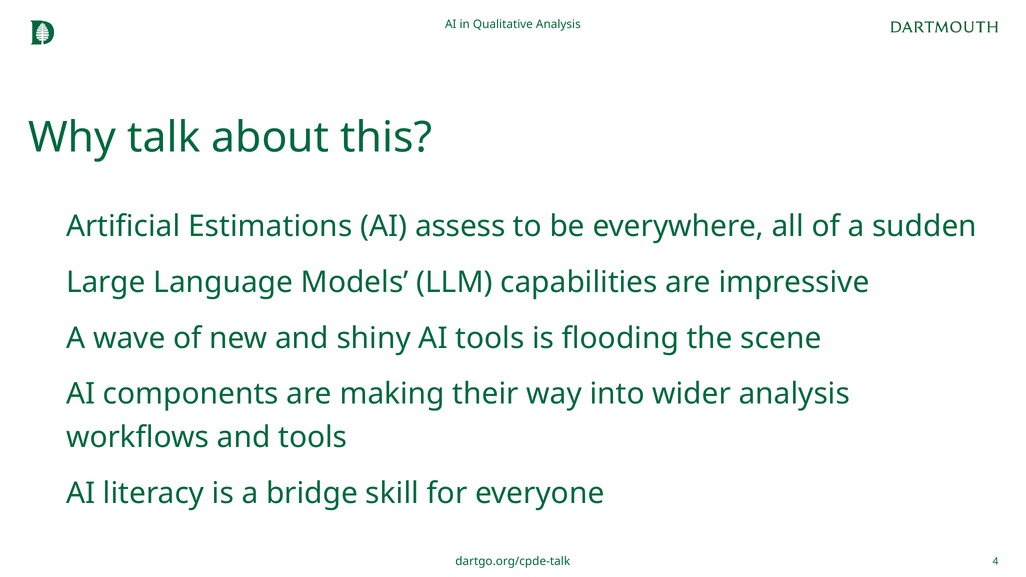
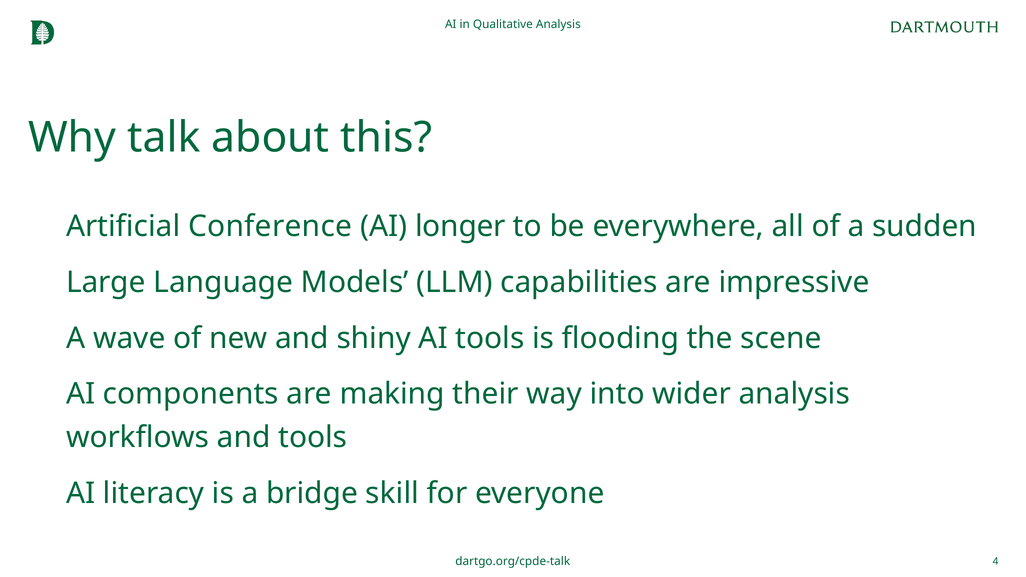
Estimations: Estimations -> Conference
assess: assess -> longer
